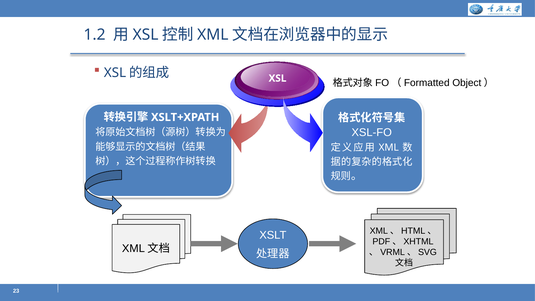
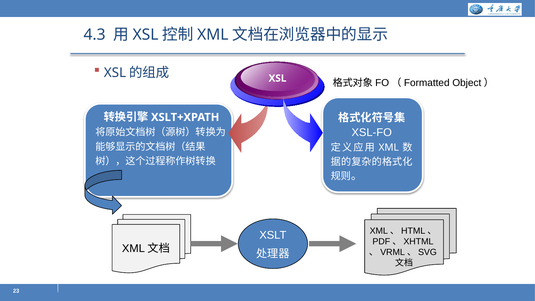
1.2: 1.2 -> 4.3
